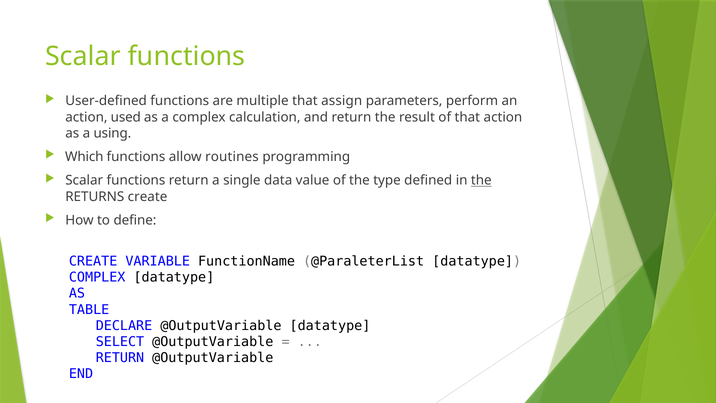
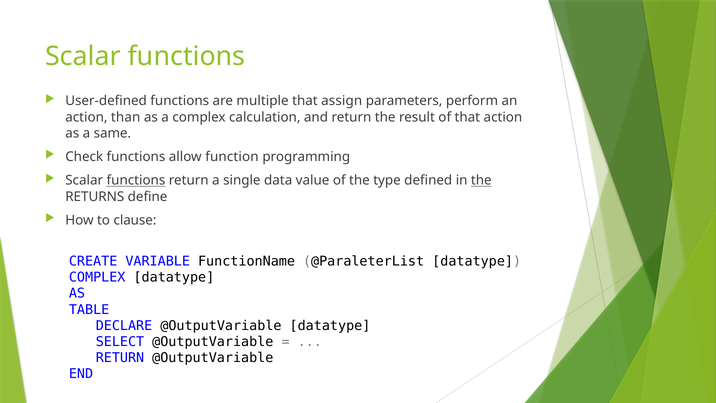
used: used -> than
using: using -> same
Which: Which -> Check
routines: routines -> function
functions at (136, 180) underline: none -> present
RETURNS create: create -> define
define: define -> clause
